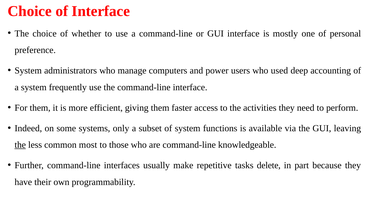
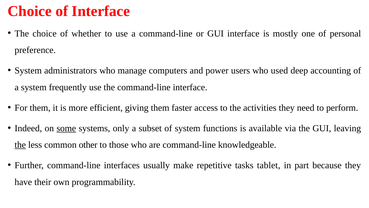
some underline: none -> present
most: most -> other
delete: delete -> tablet
